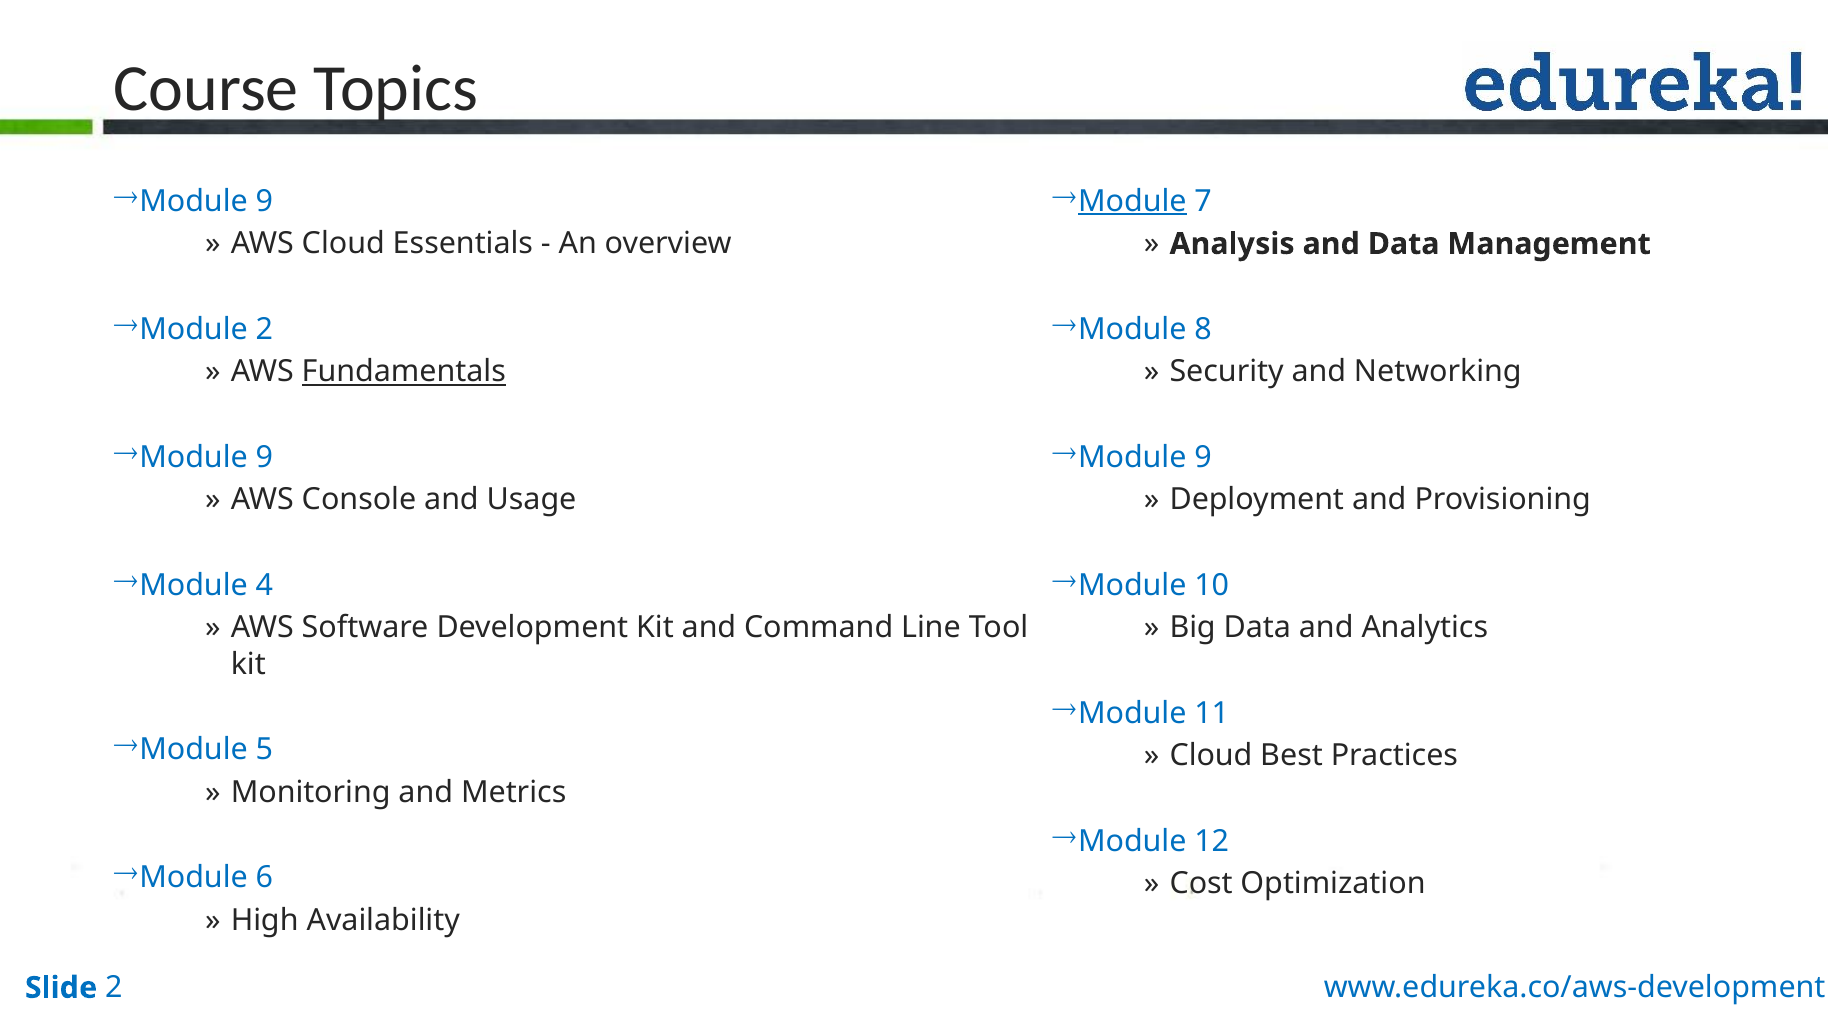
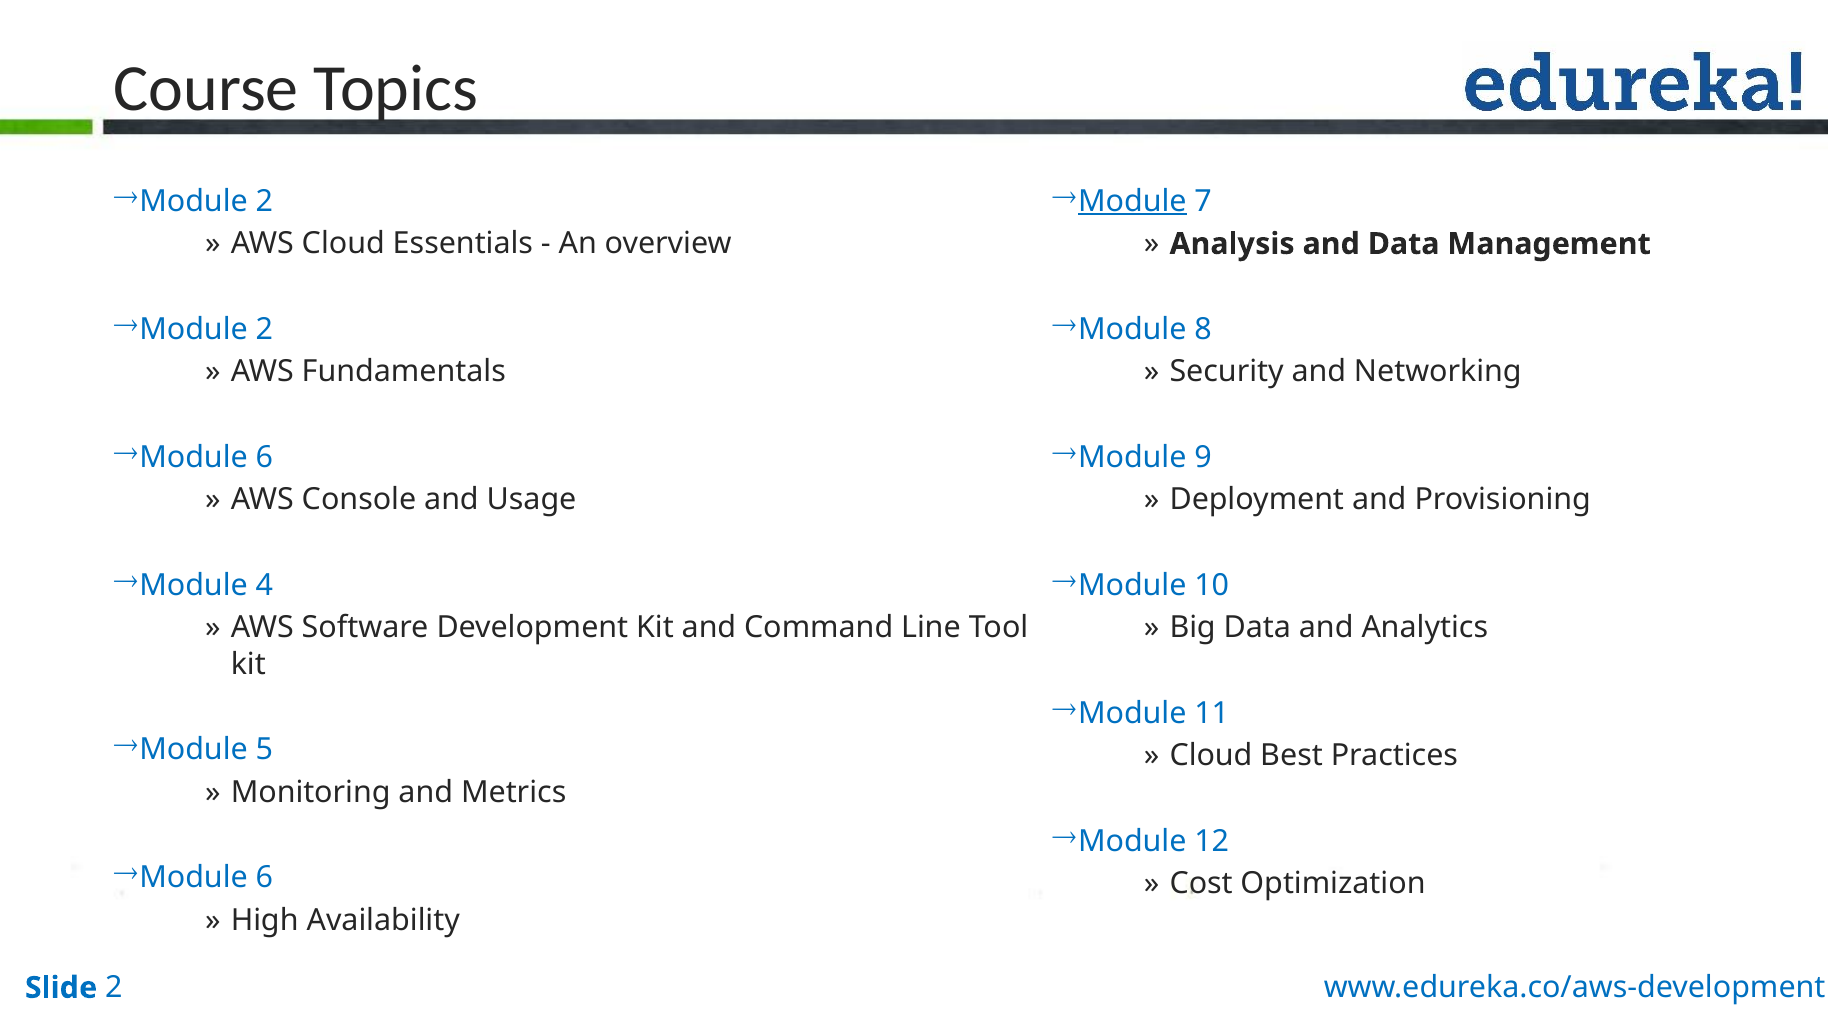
9 at (264, 201): 9 -> 2
Fundamentals underline: present -> none
9 at (264, 457): 9 -> 6
